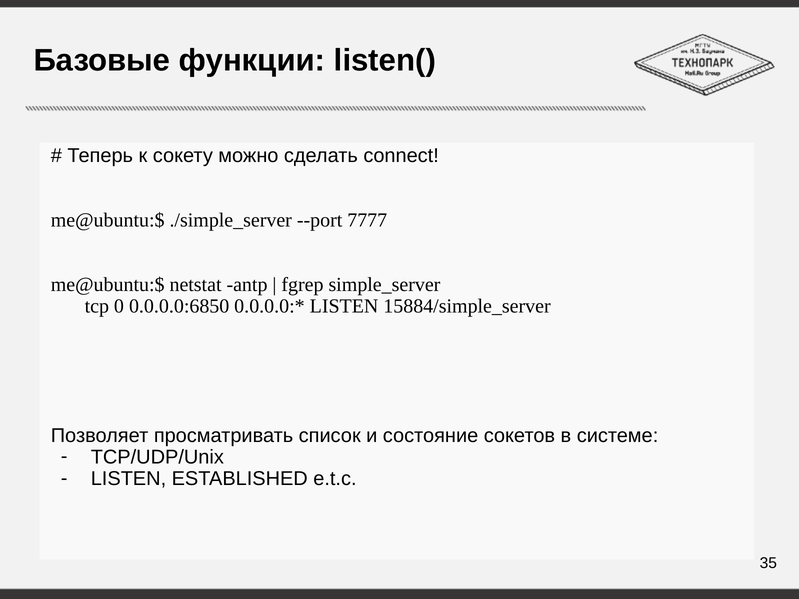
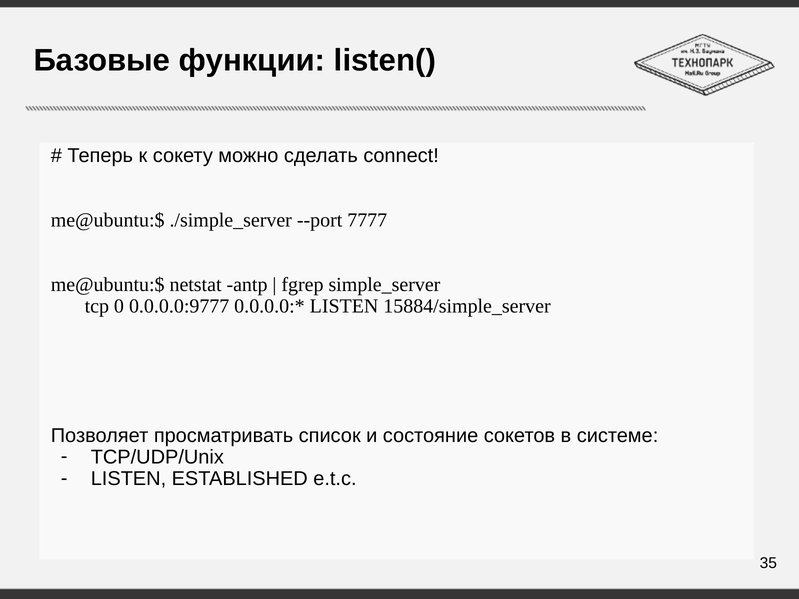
0.0.0.0:6850: 0.0.0.0:6850 -> 0.0.0.0:9777
